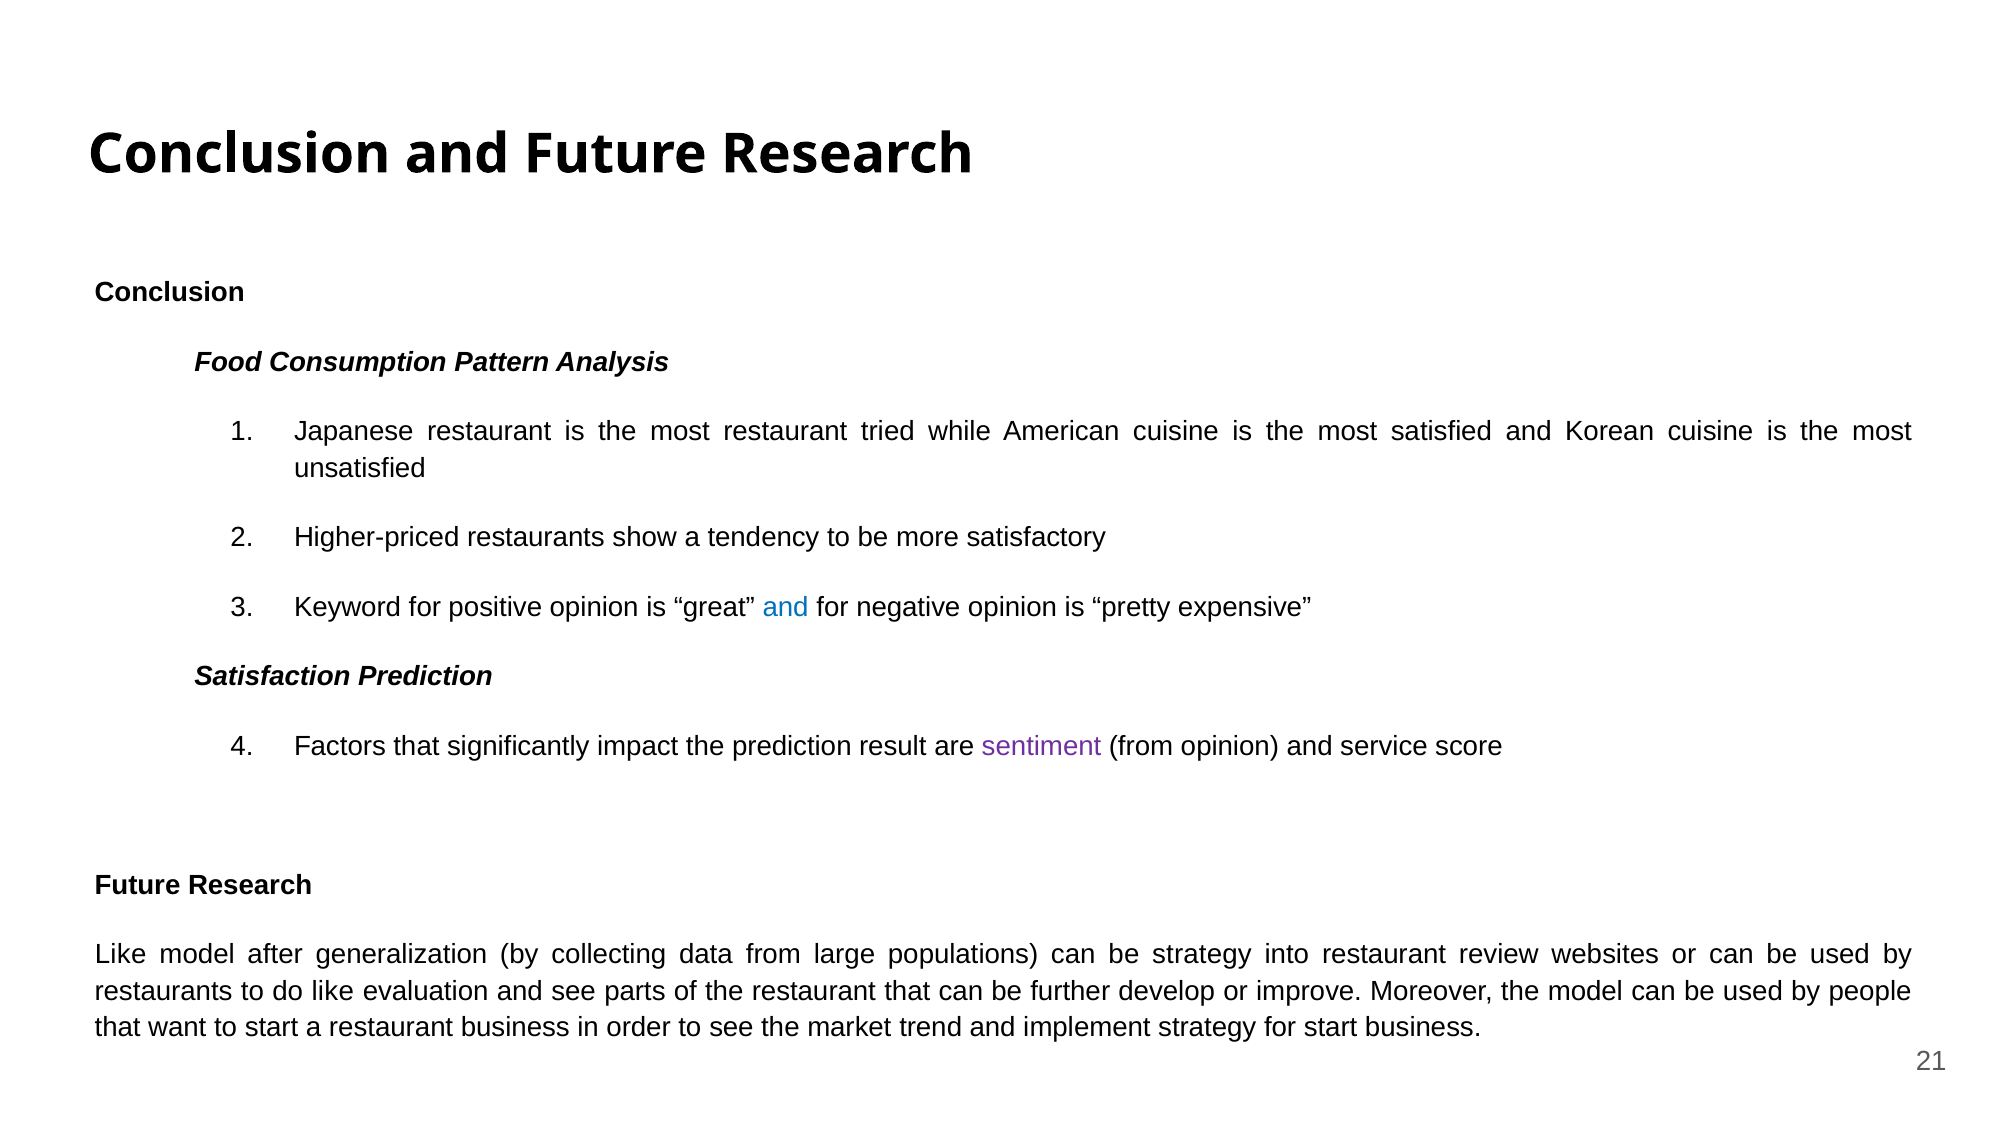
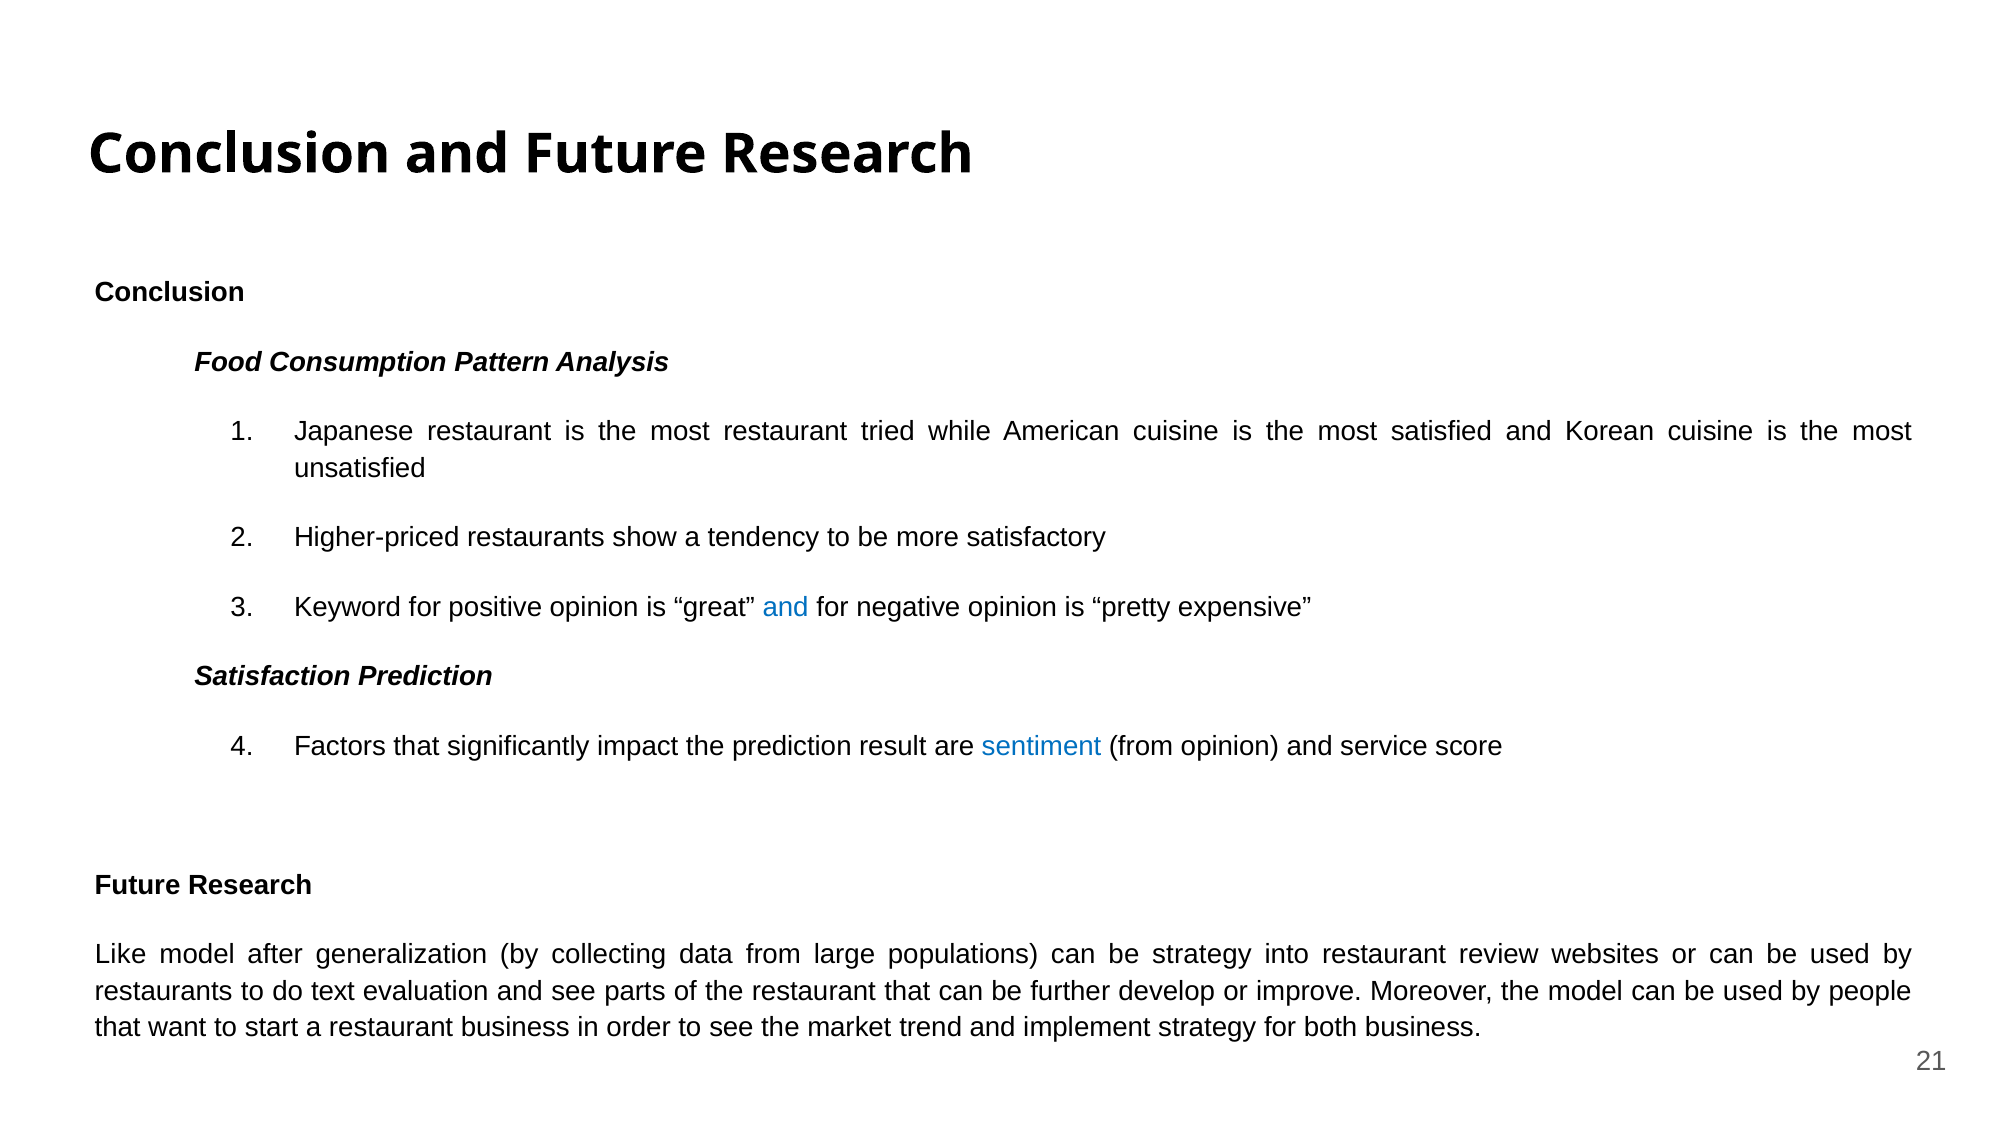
sentiment colour: purple -> blue
do like: like -> text
for start: start -> both
